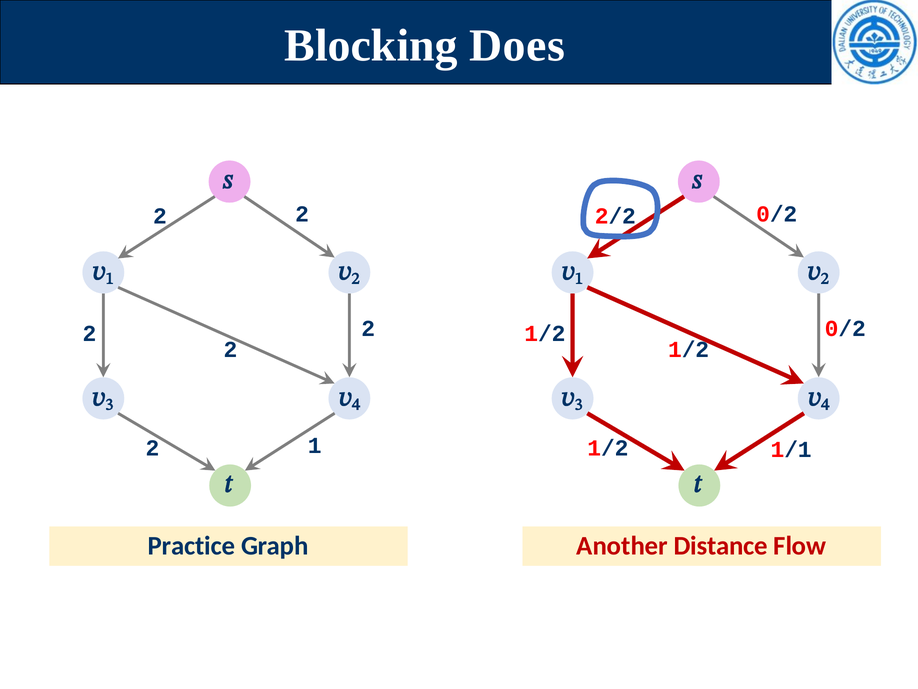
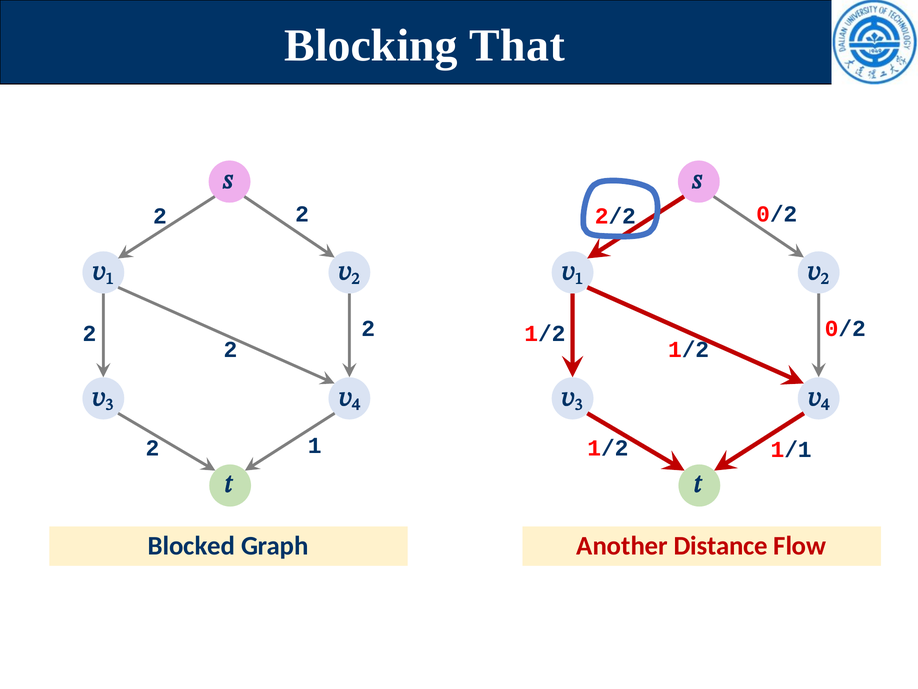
Does: Does -> That
Practice: Practice -> Blocked
